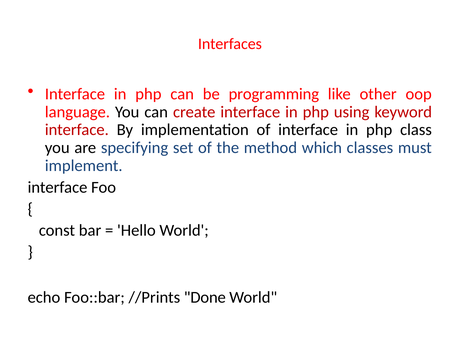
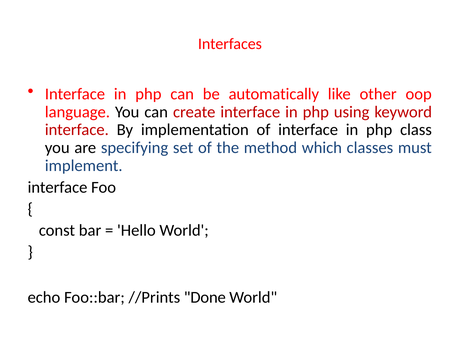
programming: programming -> automatically
